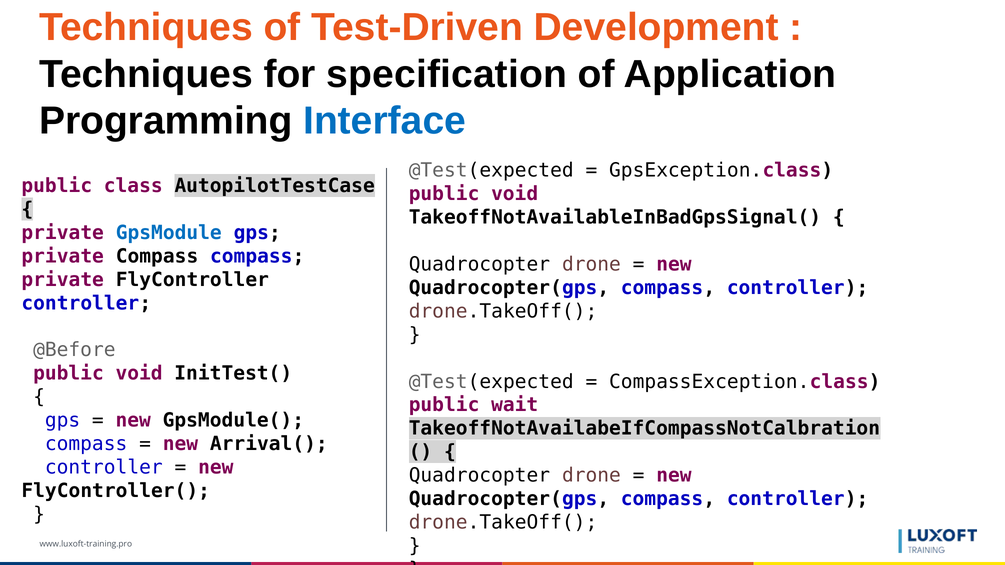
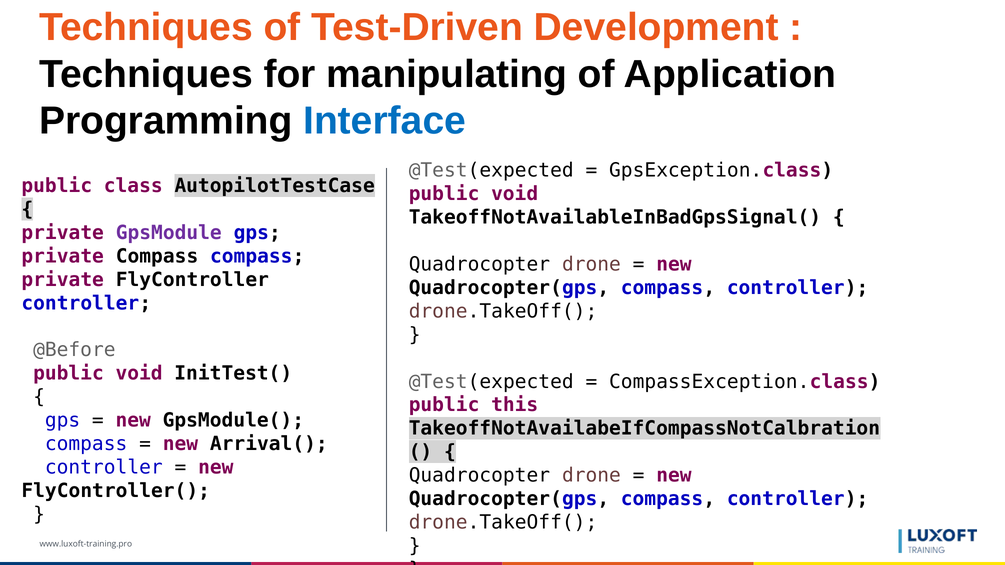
specification: specification -> manipulating
GpsModule colour: blue -> purple
wait: wait -> this
